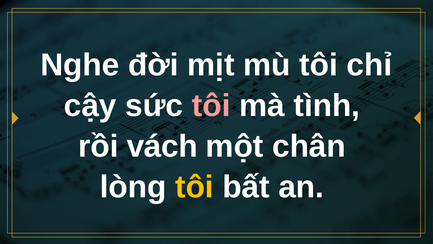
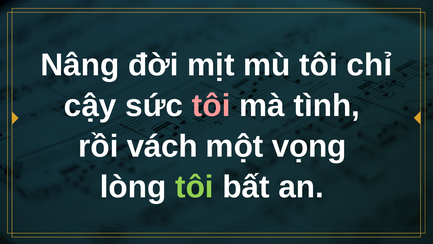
Nghe: Nghe -> Nâng
chân: chân -> vọng
tôi at (194, 187) colour: yellow -> light green
